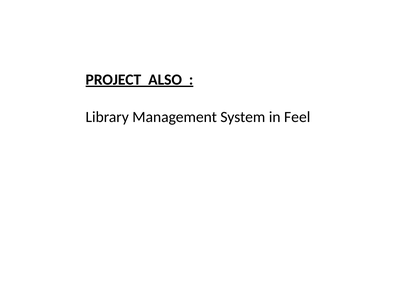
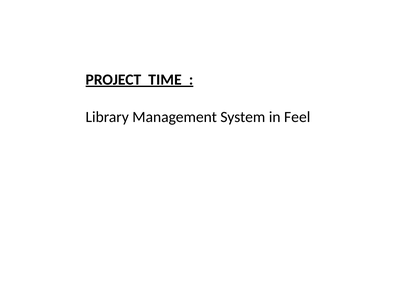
ALSO: ALSO -> TIME
